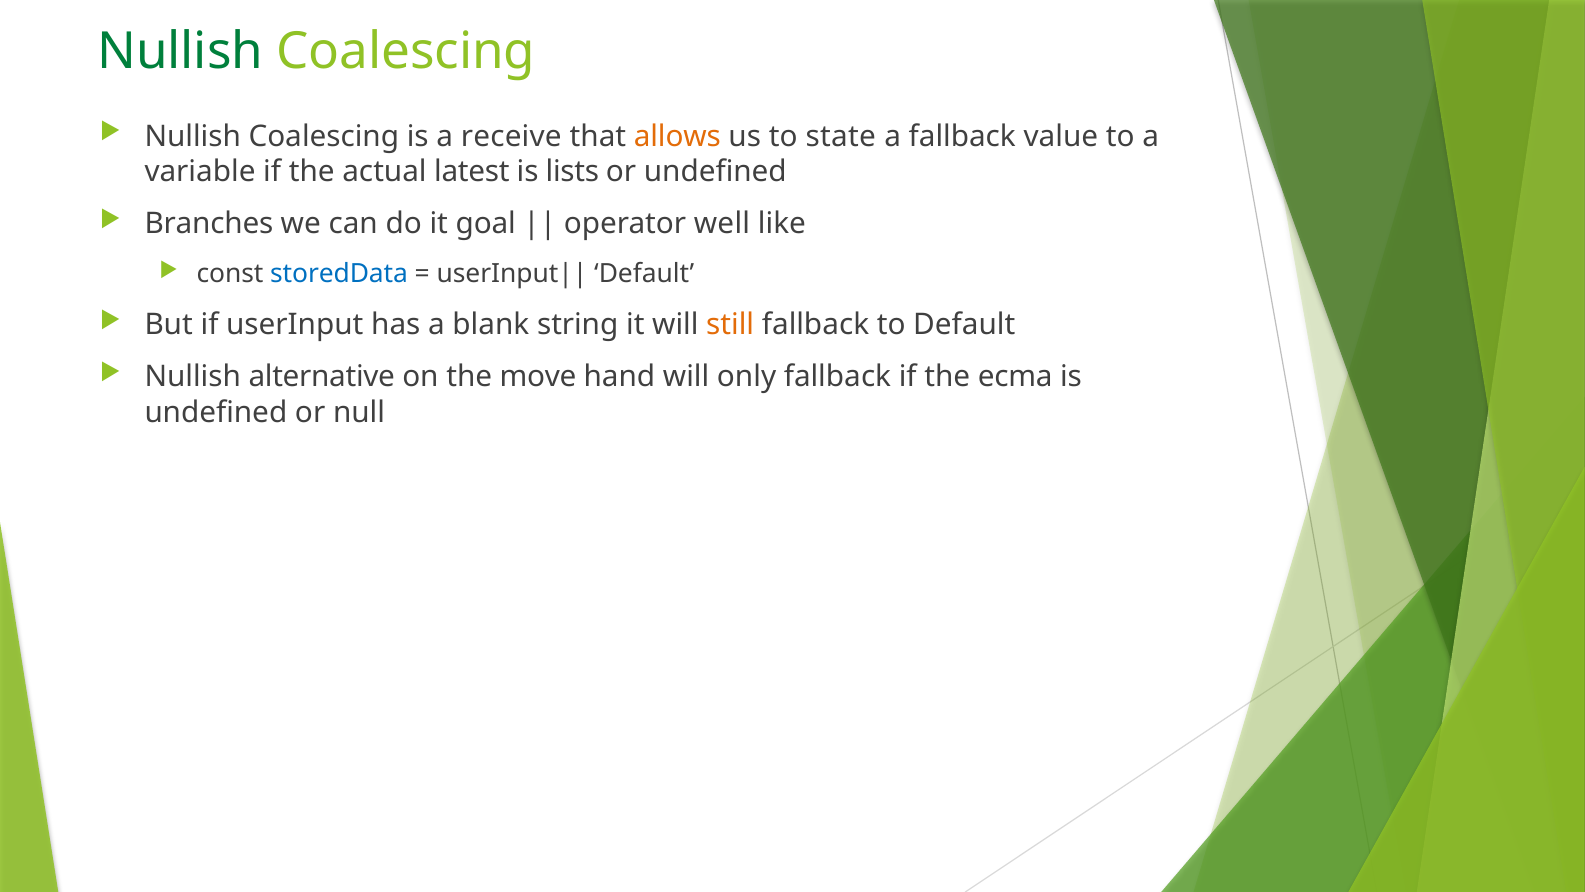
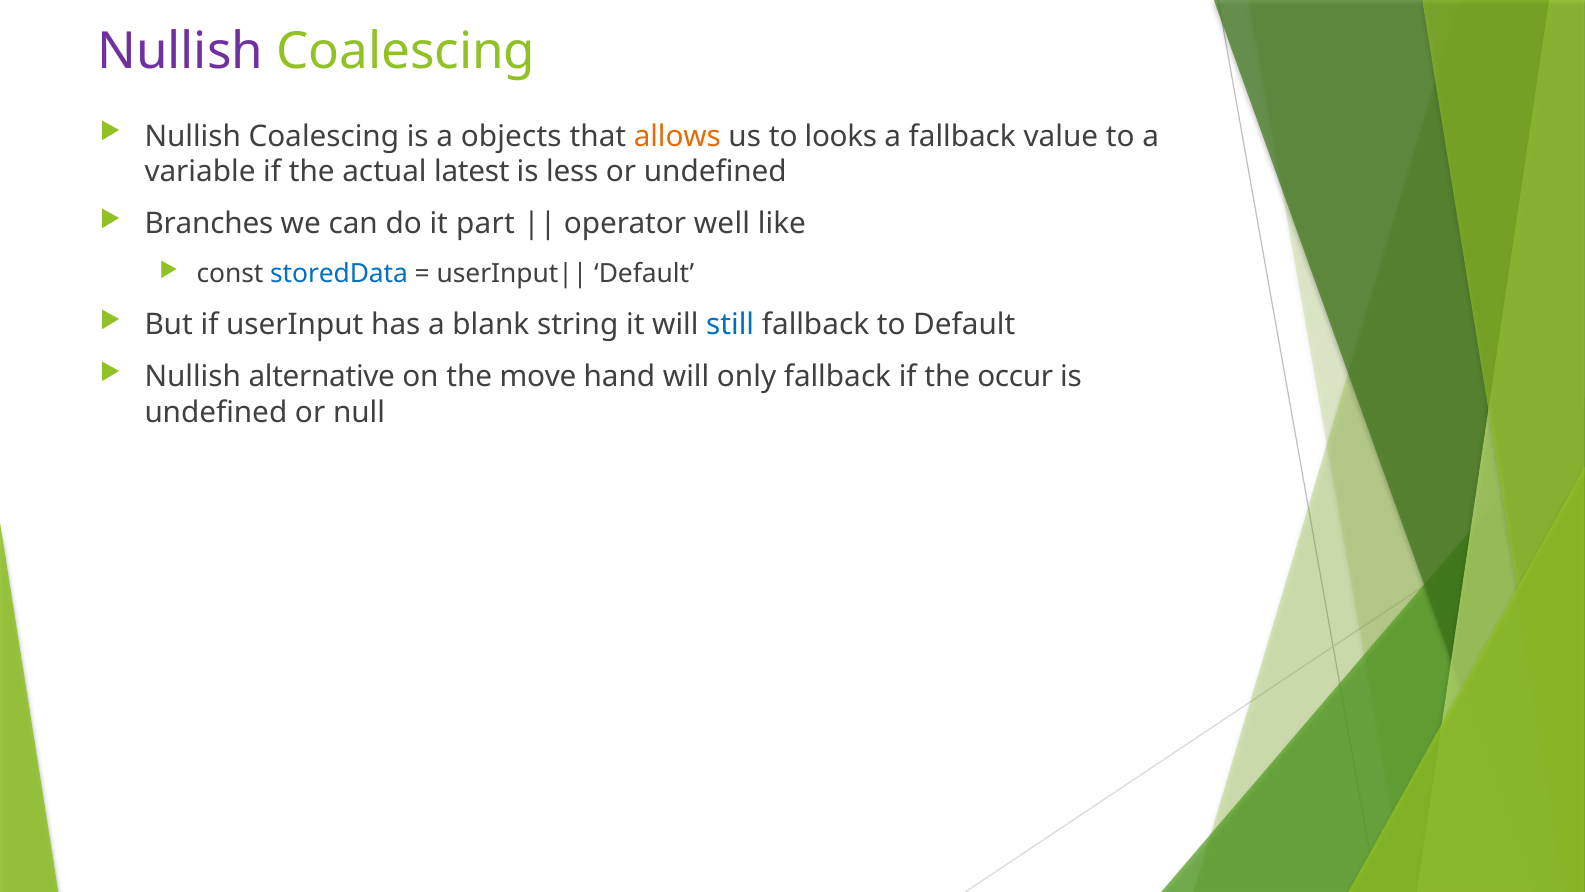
Nullish at (180, 52) colour: green -> purple
receive: receive -> objects
state: state -> looks
lists: lists -> less
goal: goal -> part
still colour: orange -> blue
ecma: ecma -> occur
